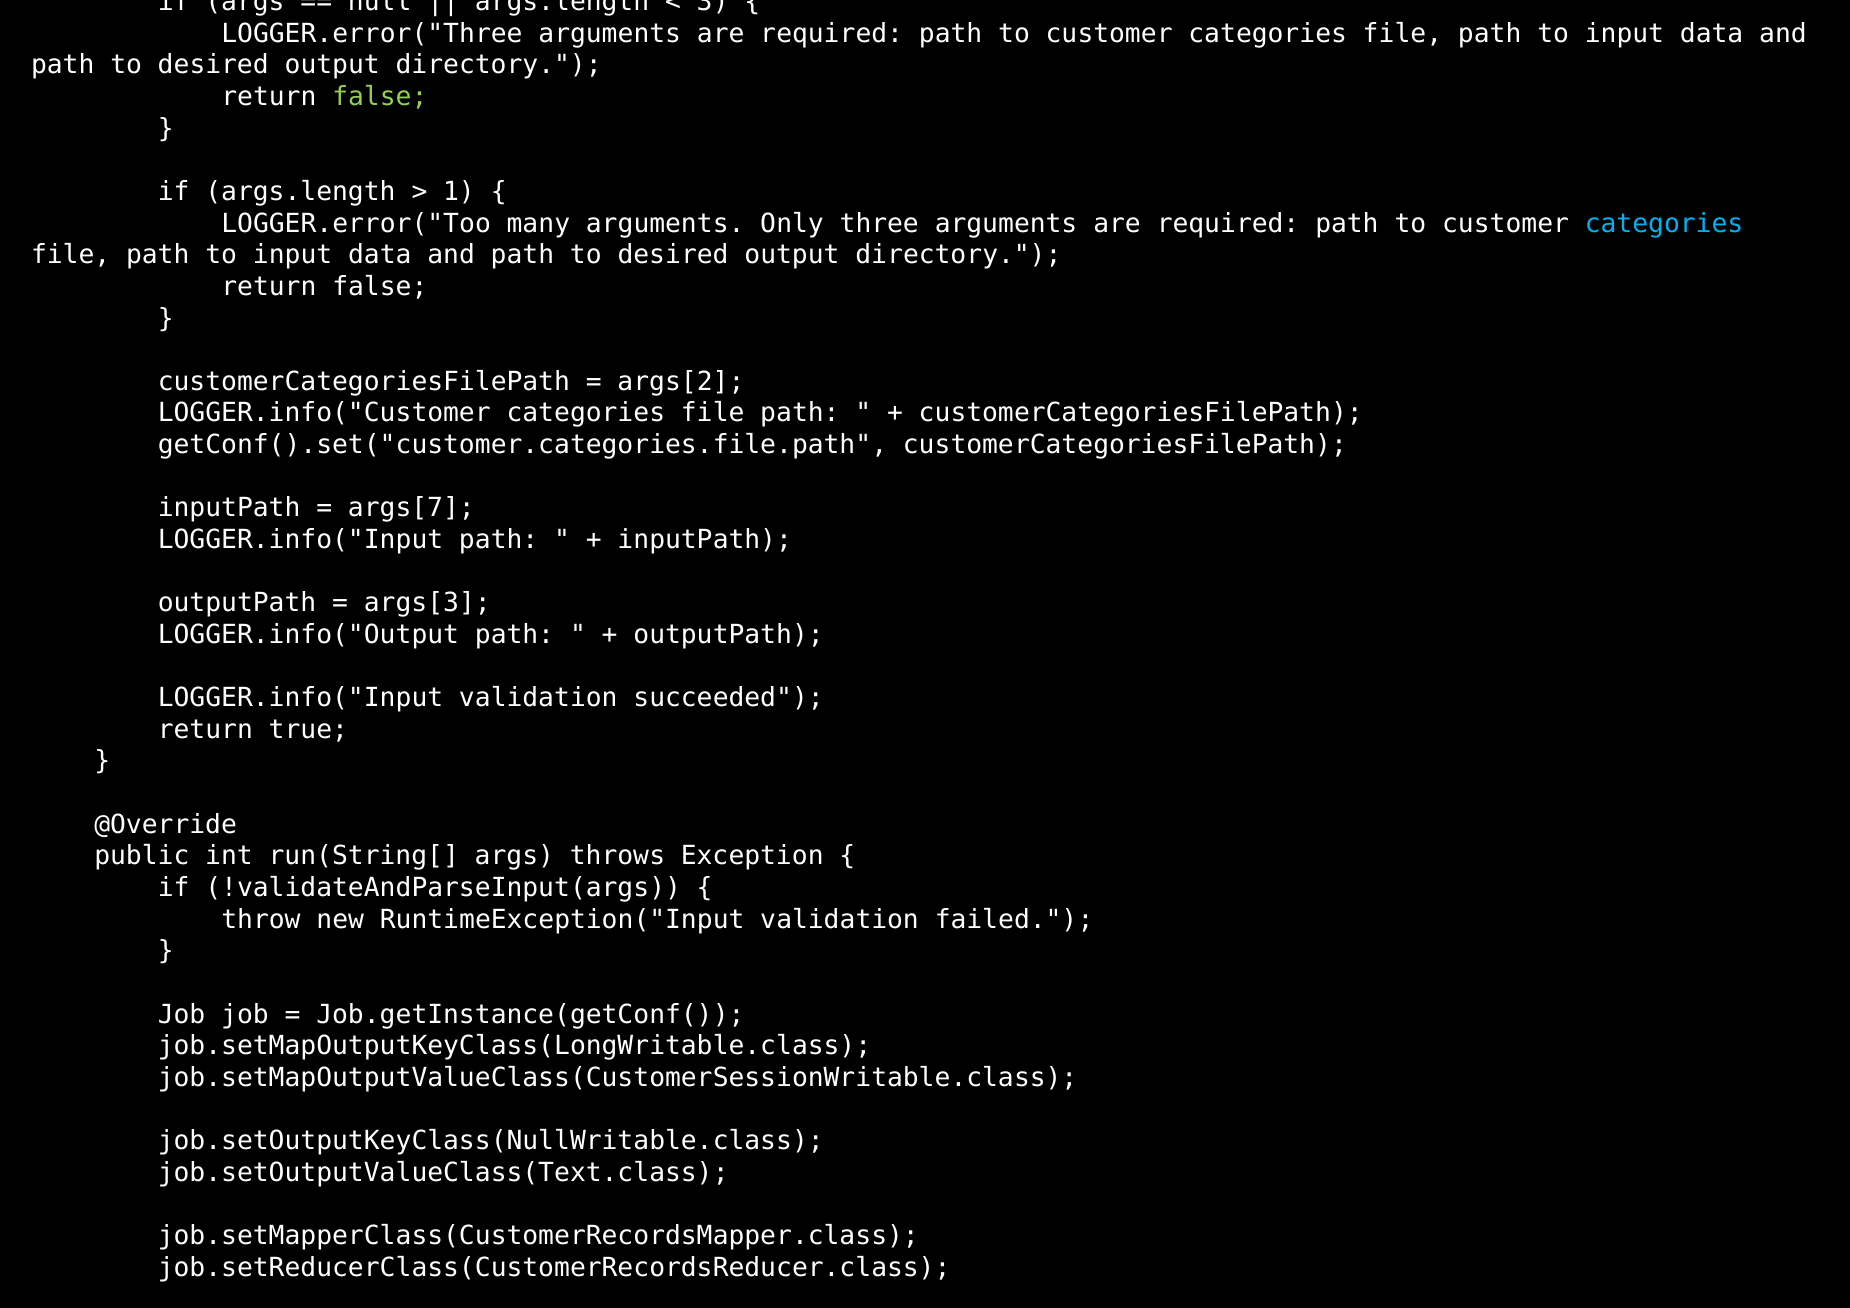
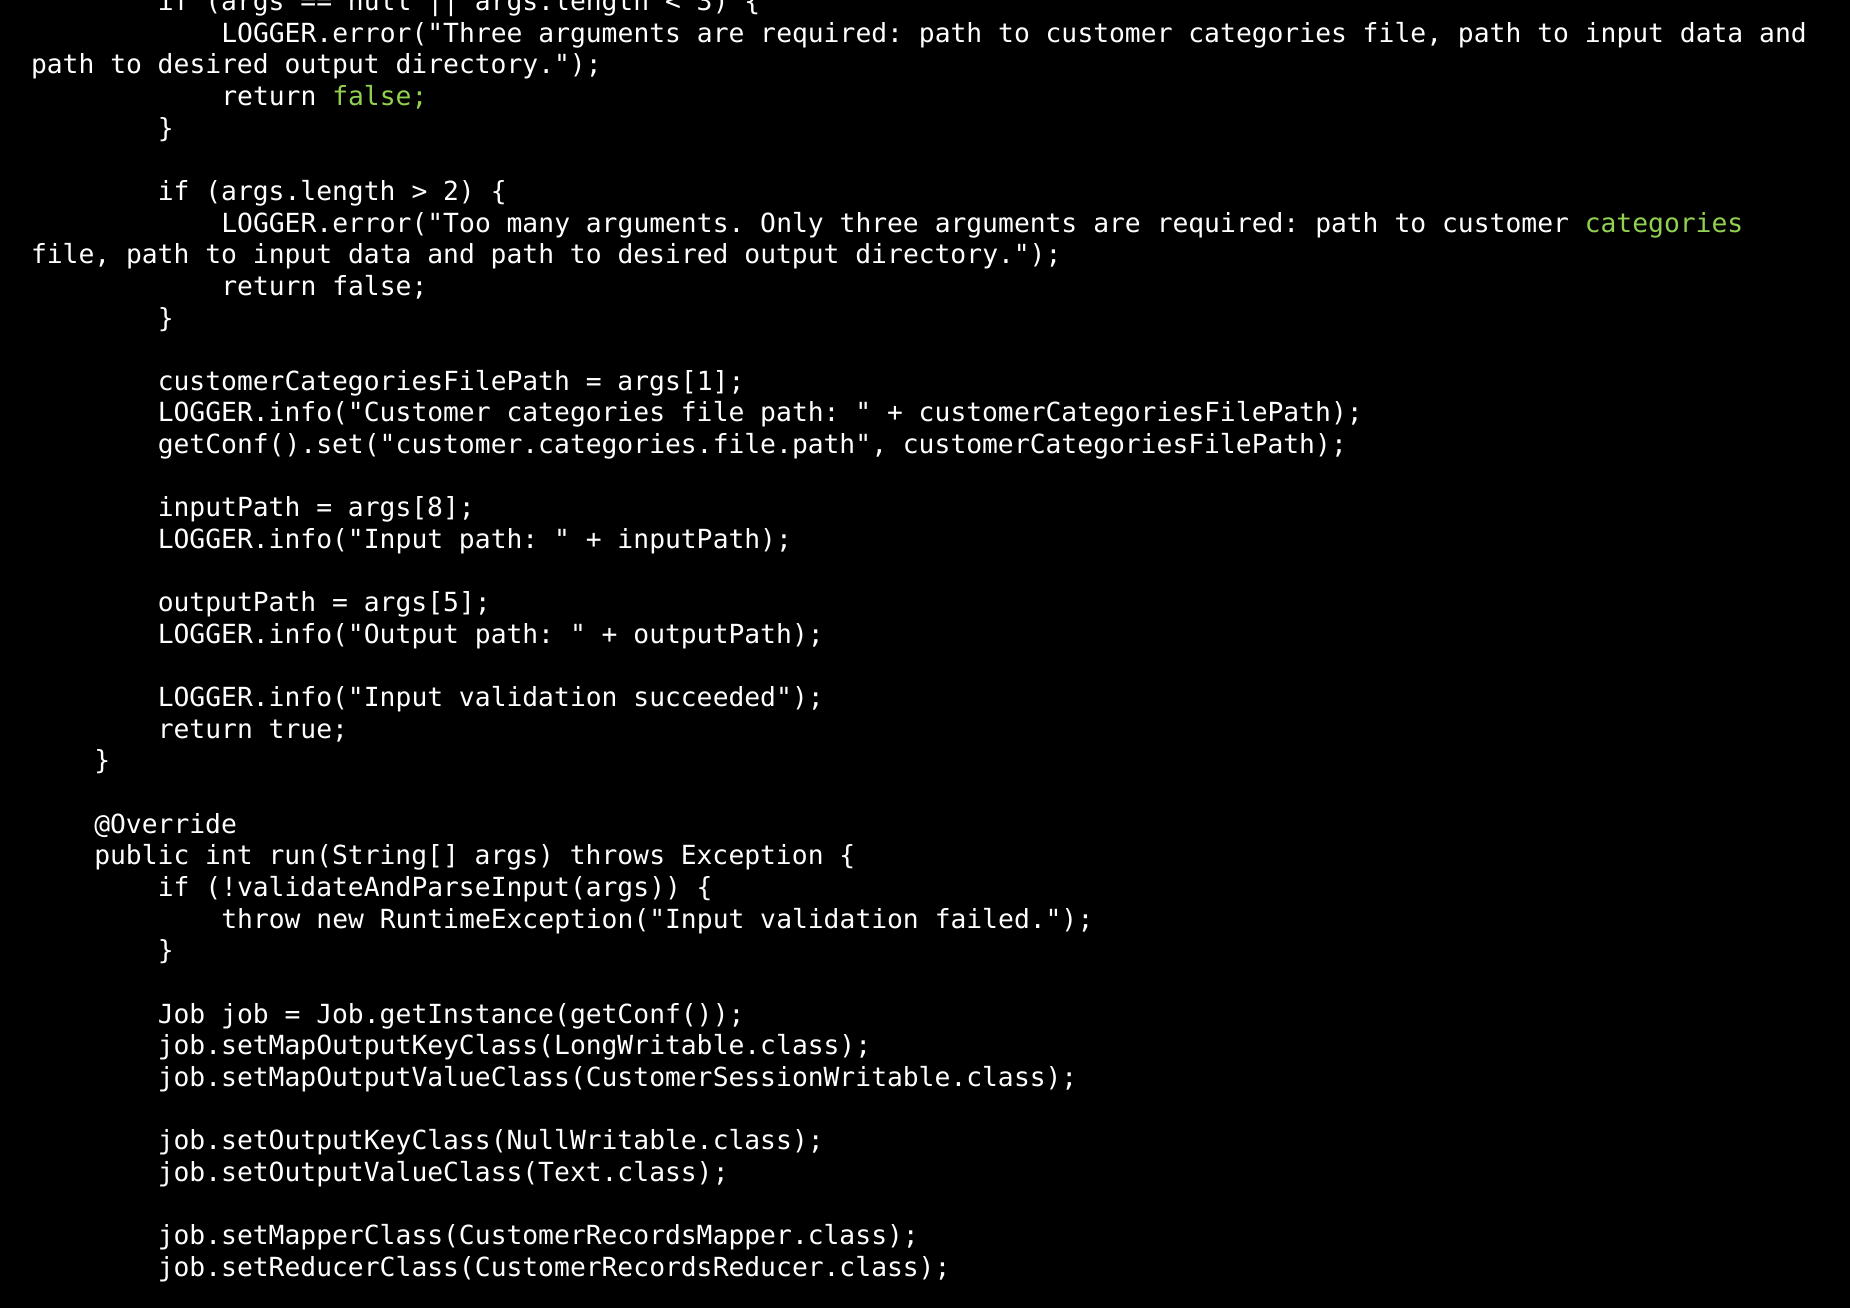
1: 1 -> 2
categories at (1664, 223) colour: light blue -> light green
args[2: args[2 -> args[1
args[7: args[7 -> args[8
args[3: args[3 -> args[5
